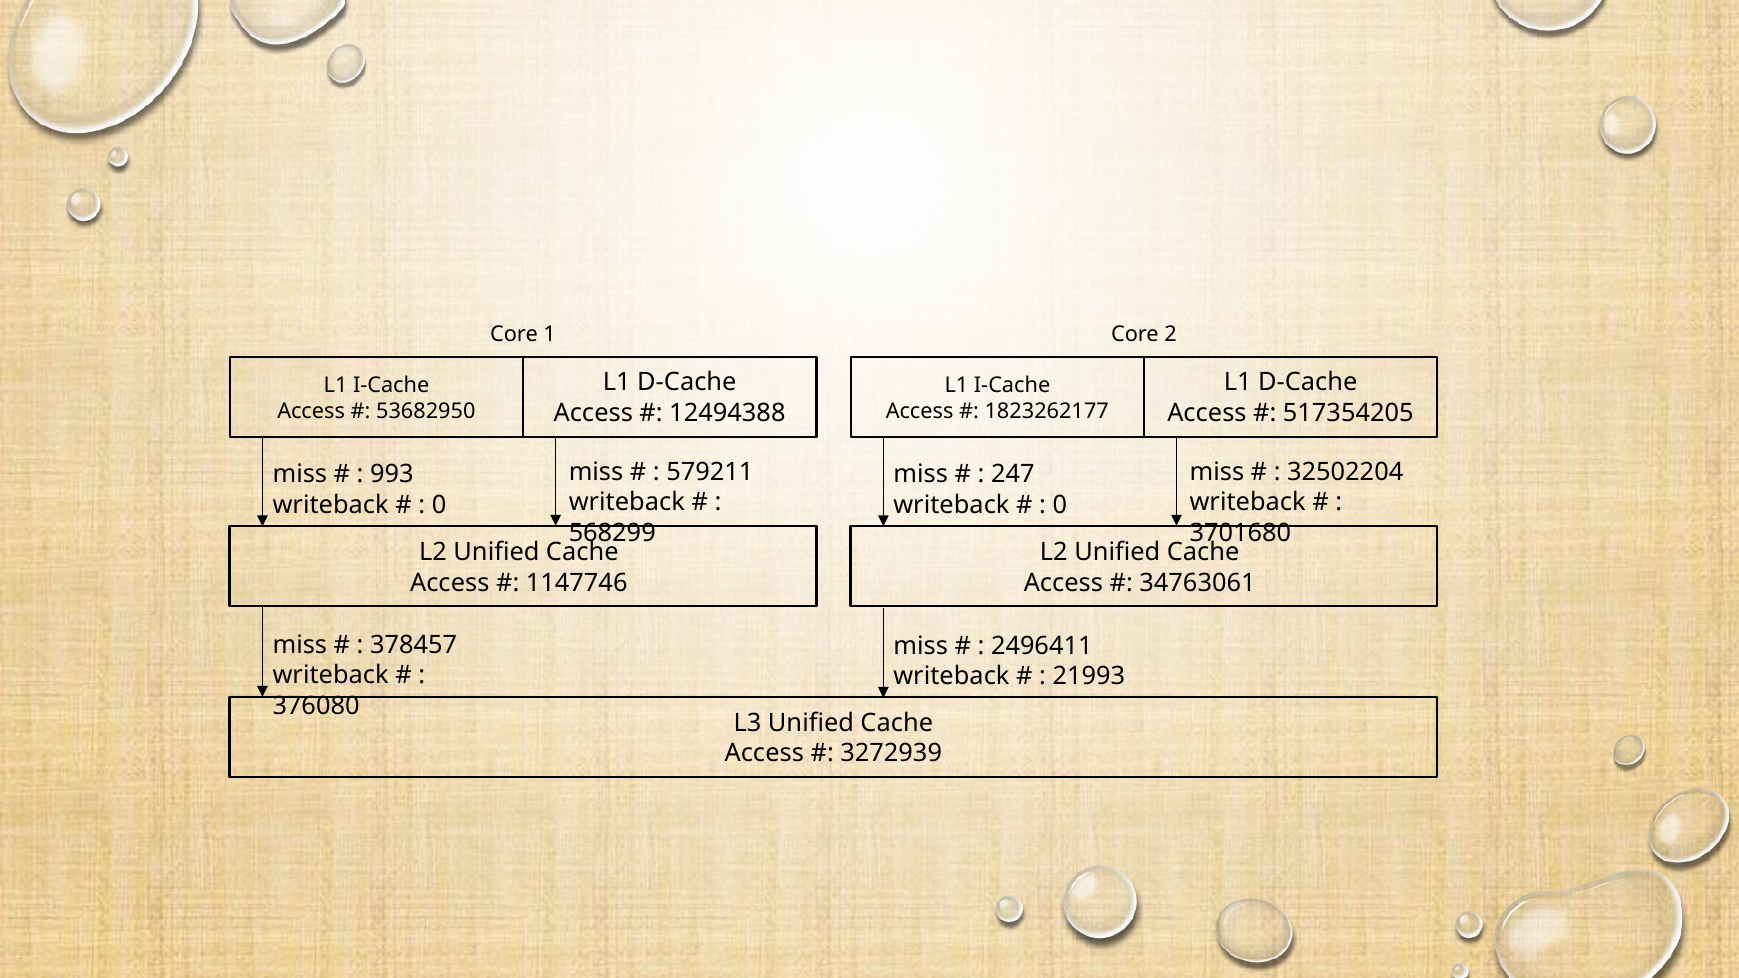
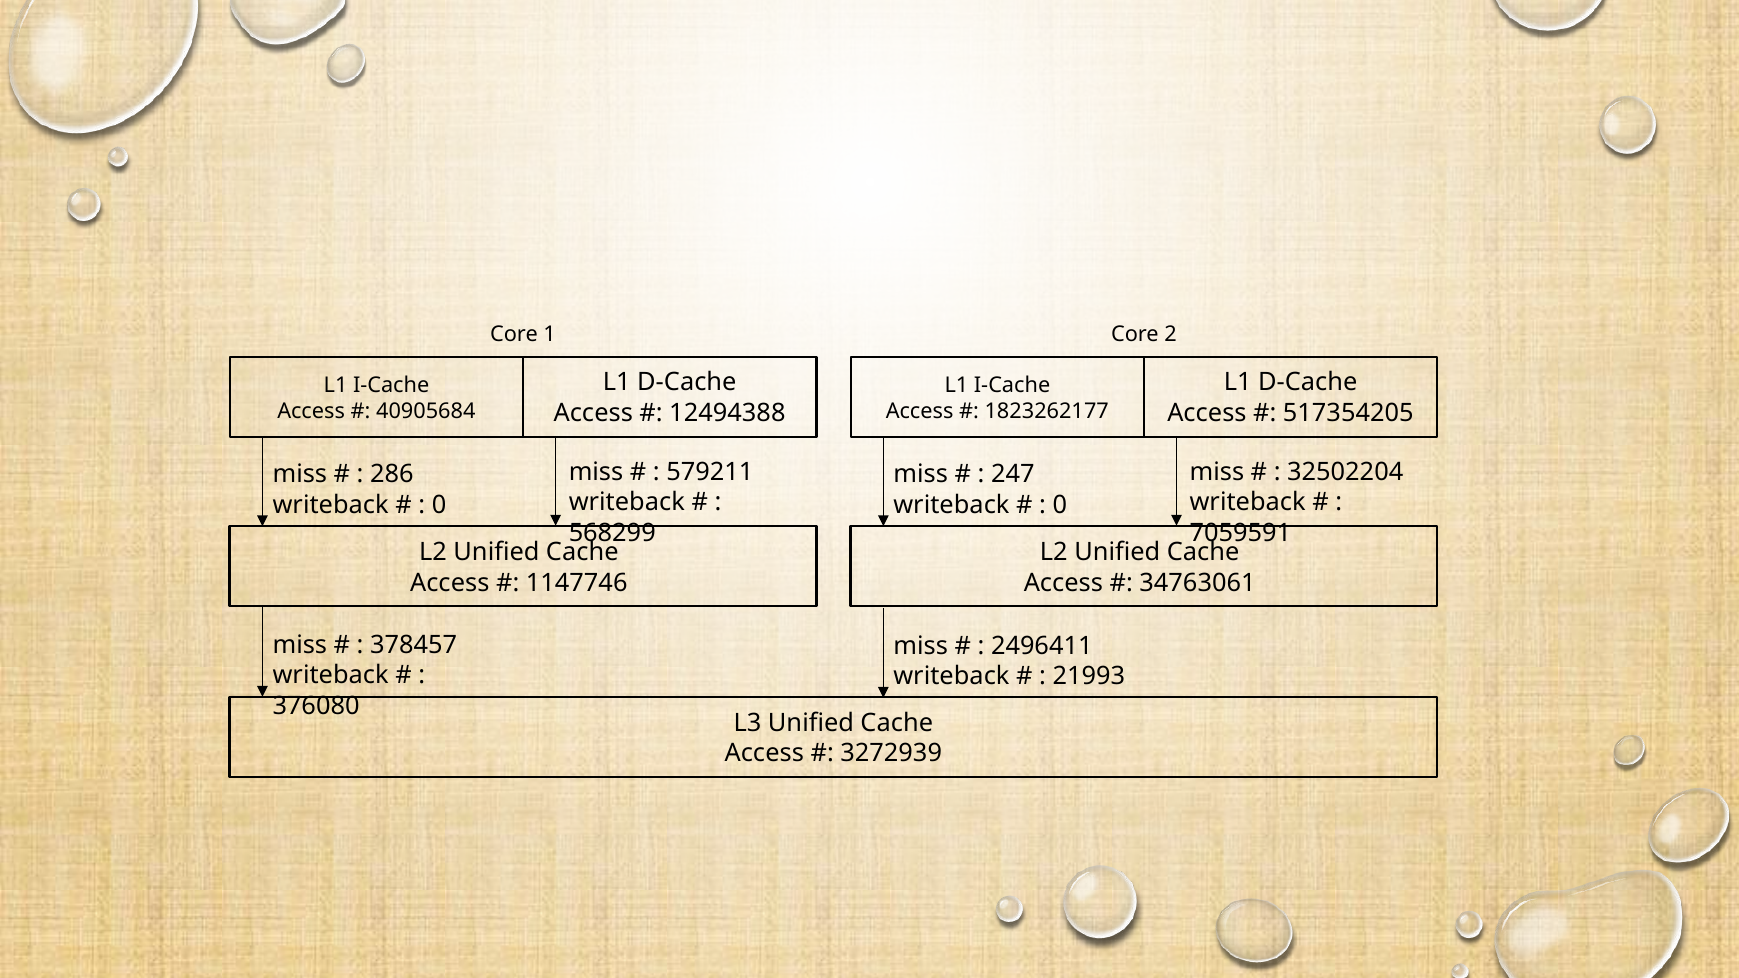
53682950: 53682950 -> 40905684
993: 993 -> 286
3701680: 3701680 -> 7059591
